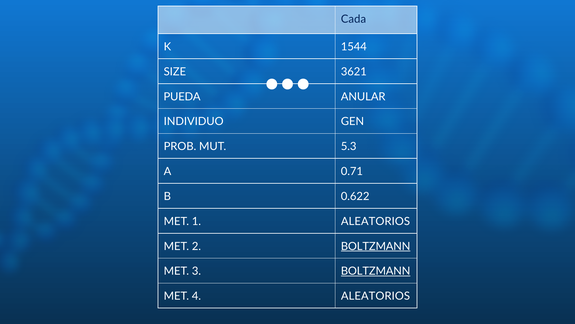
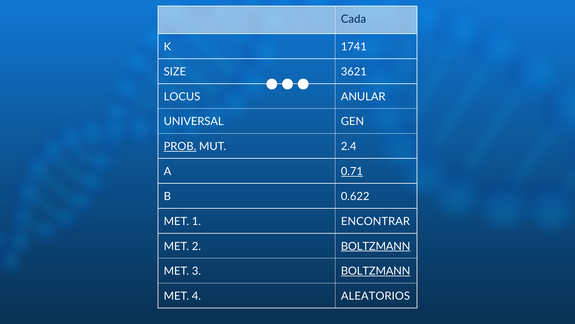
1544: 1544 -> 1741
PUEDA: PUEDA -> LOCUS
INDIVIDUO: INDIVIDUO -> UNIVERSAL
PROB underline: none -> present
5.3: 5.3 -> 2.4
0.71 underline: none -> present
1 ALEATORIOS: ALEATORIOS -> ENCONTRAR
